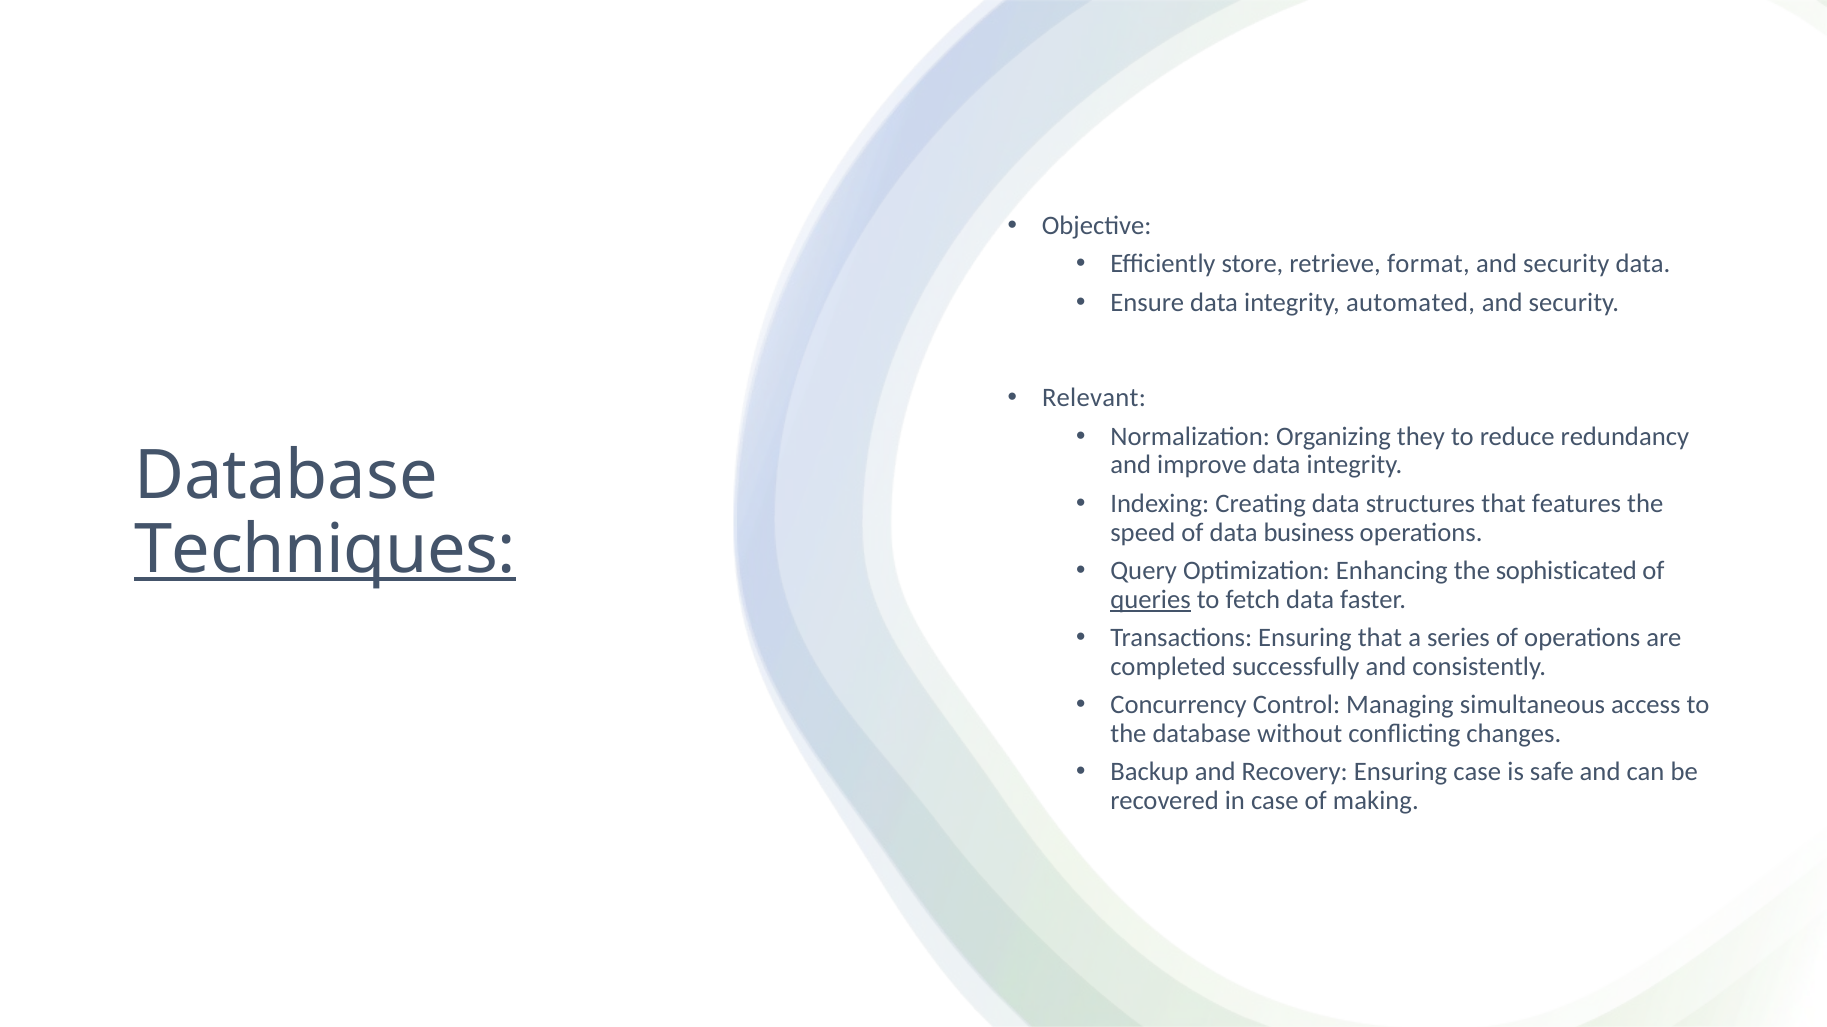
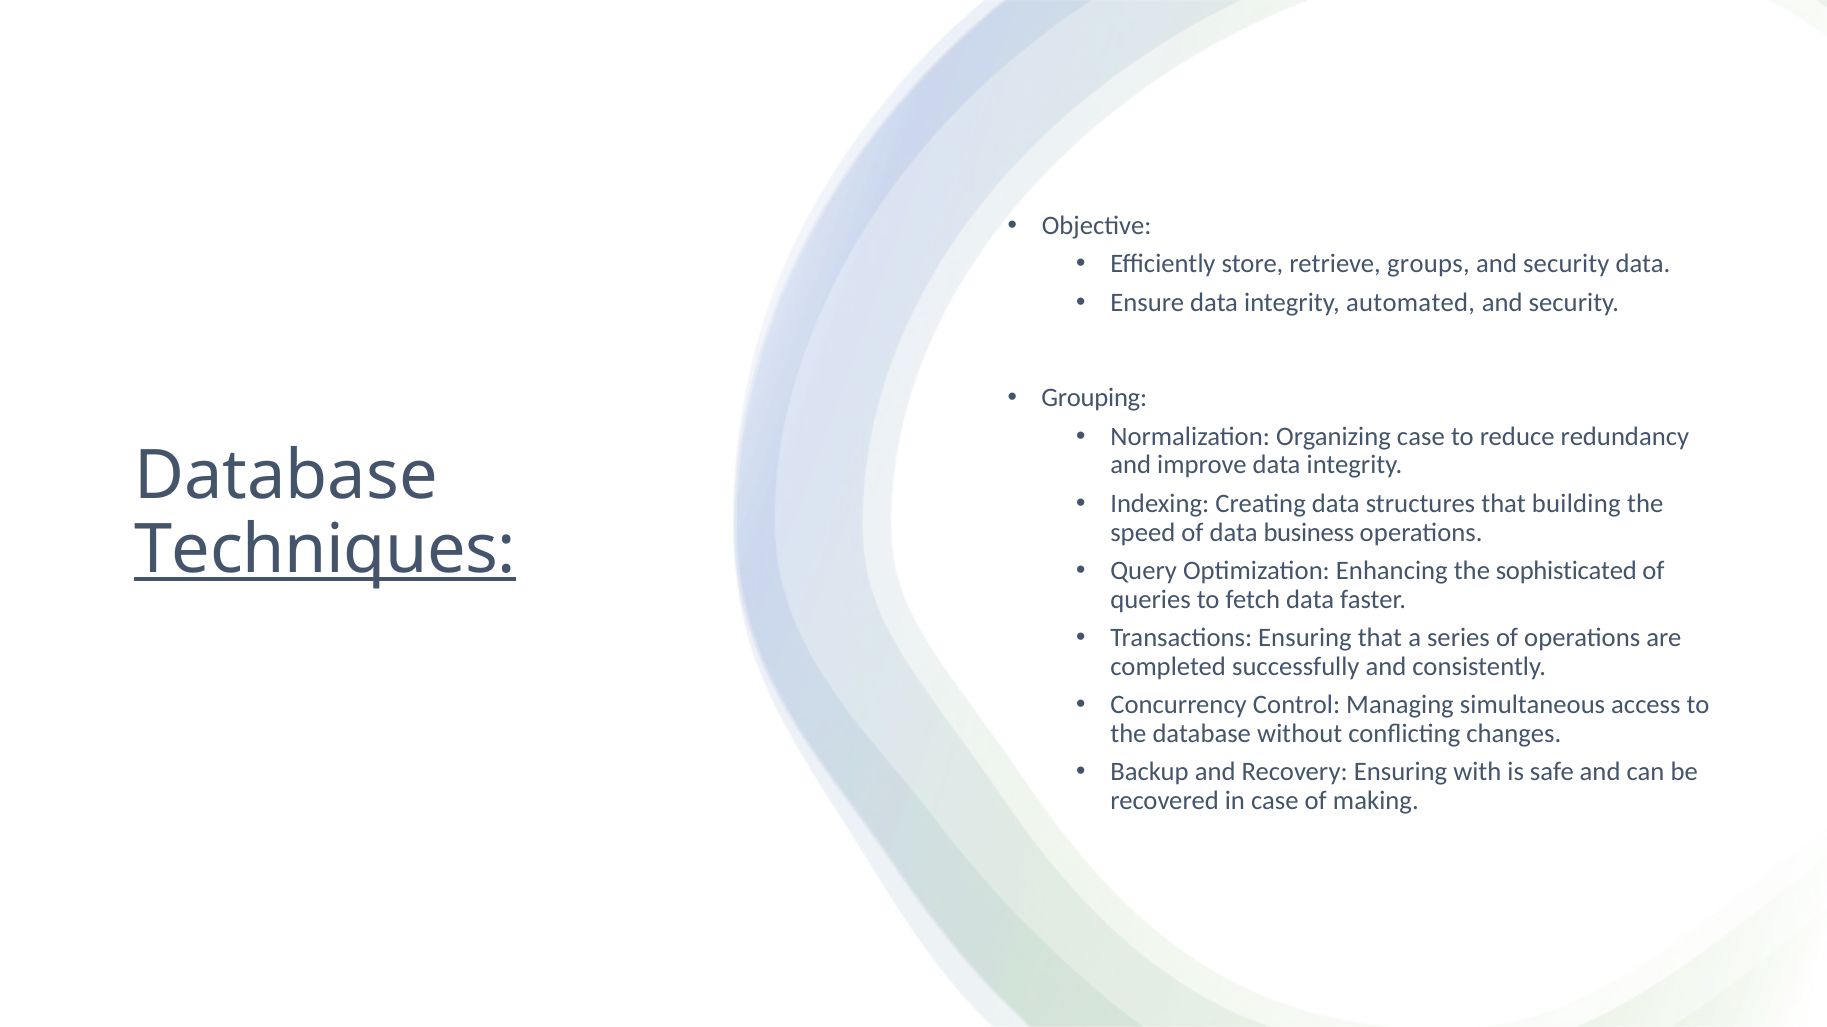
format: format -> groups
Relevant: Relevant -> Grouping
Organizing they: they -> case
features: features -> building
queries underline: present -> none
Ensuring case: case -> with
